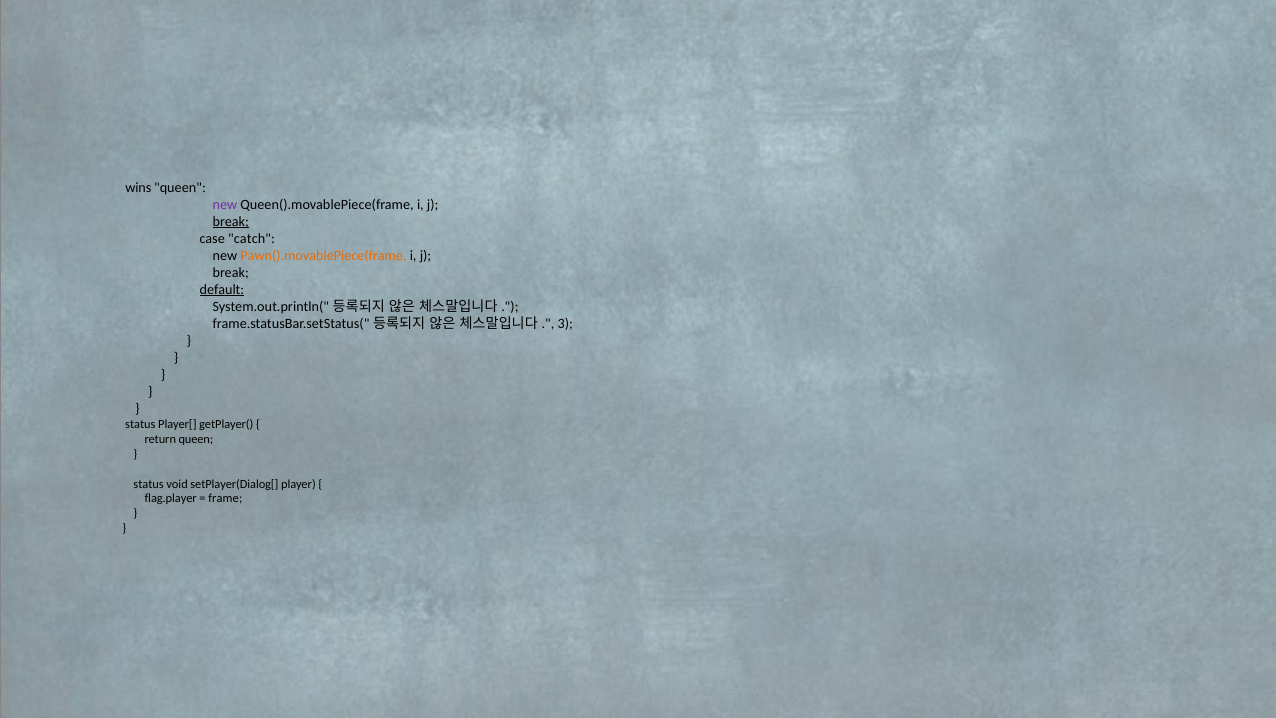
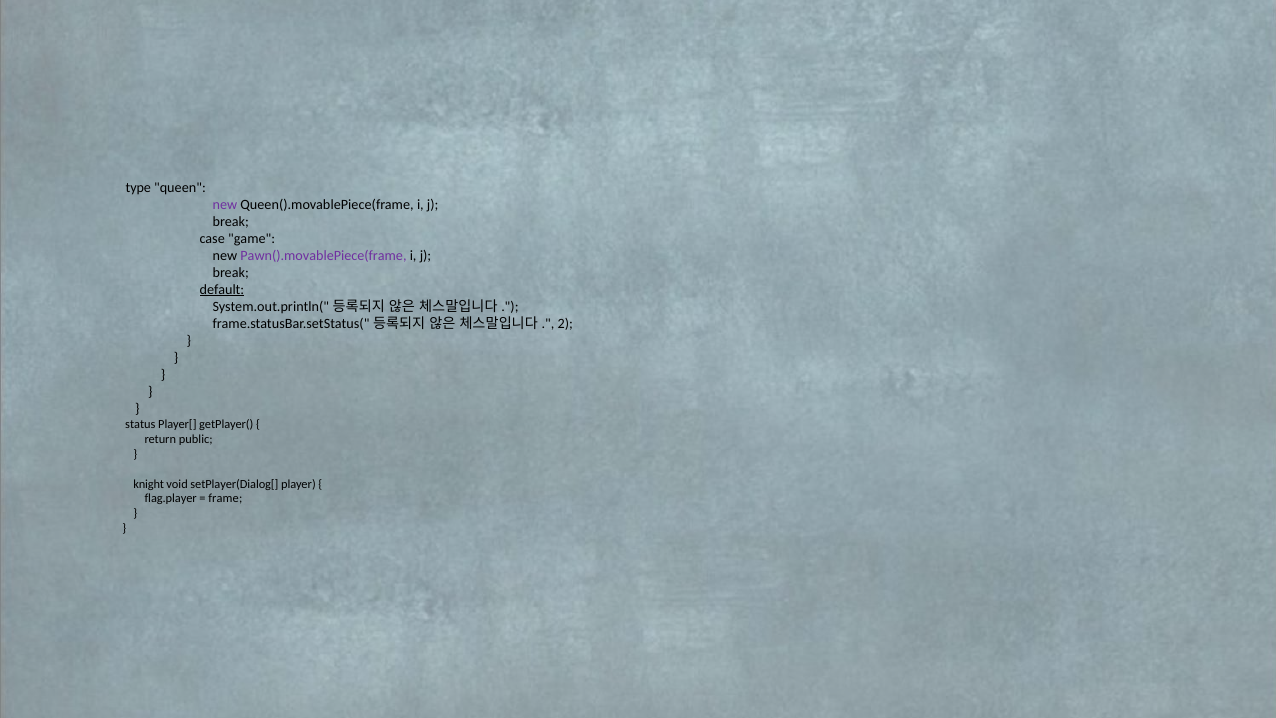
wins: wins -> type
break at (231, 222) underline: present -> none
catch: catch -> game
Pawn().movablePiece(frame colour: orange -> purple
3: 3 -> 2
return queen: queen -> public
status at (149, 484): status -> knight
